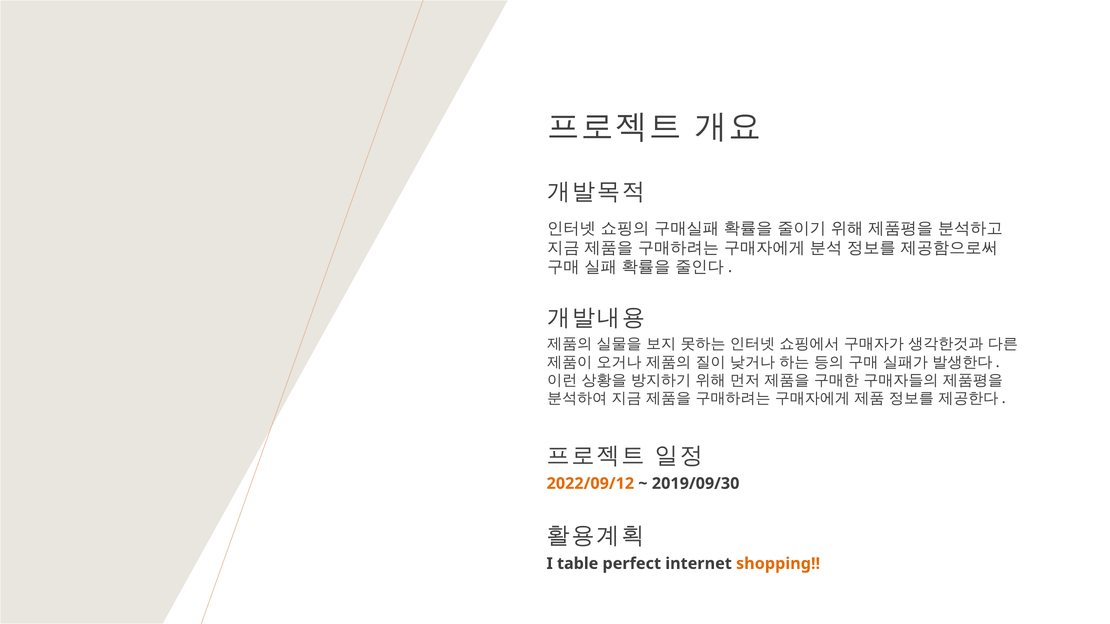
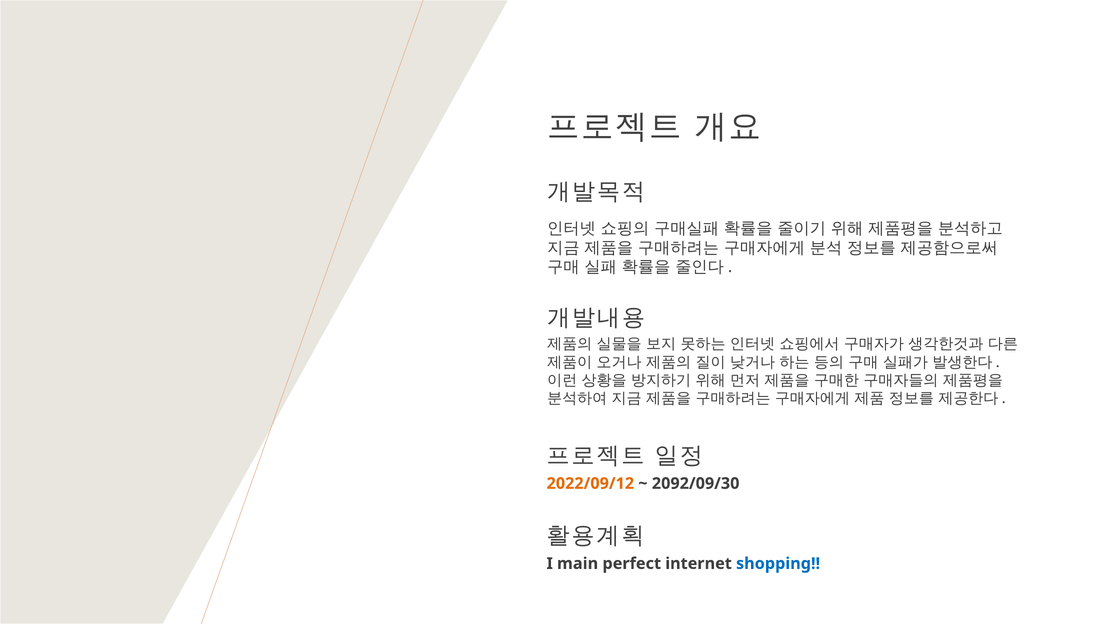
2019/09/30: 2019/09/30 -> 2092/09/30
table: table -> main
shopping colour: orange -> blue
